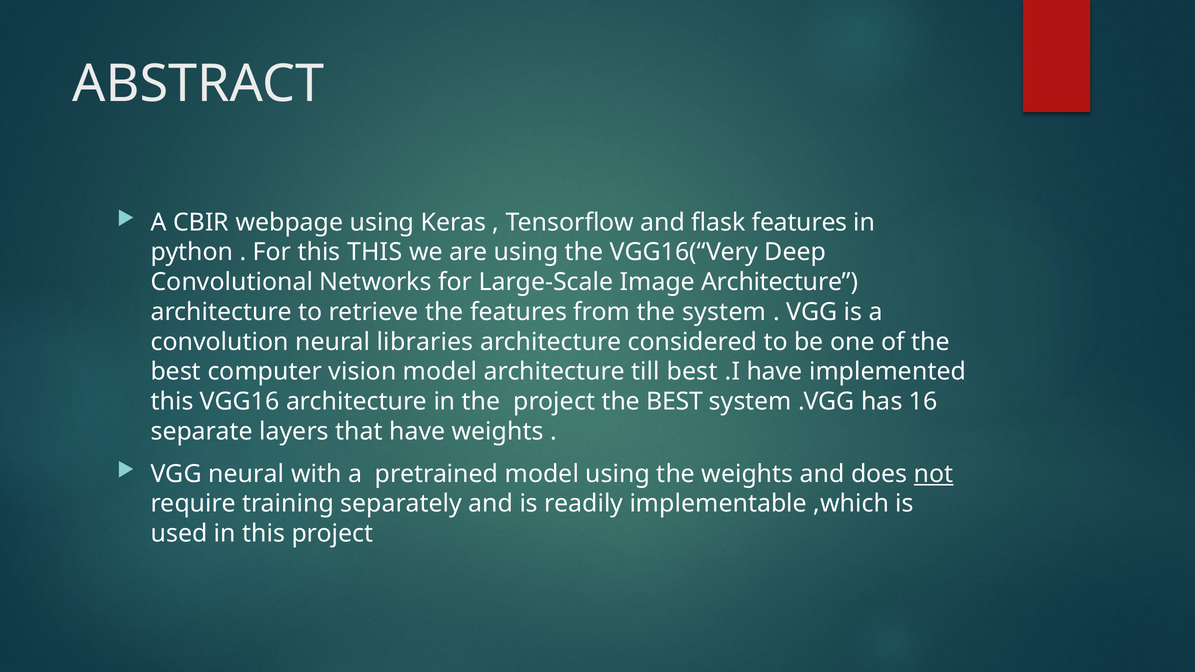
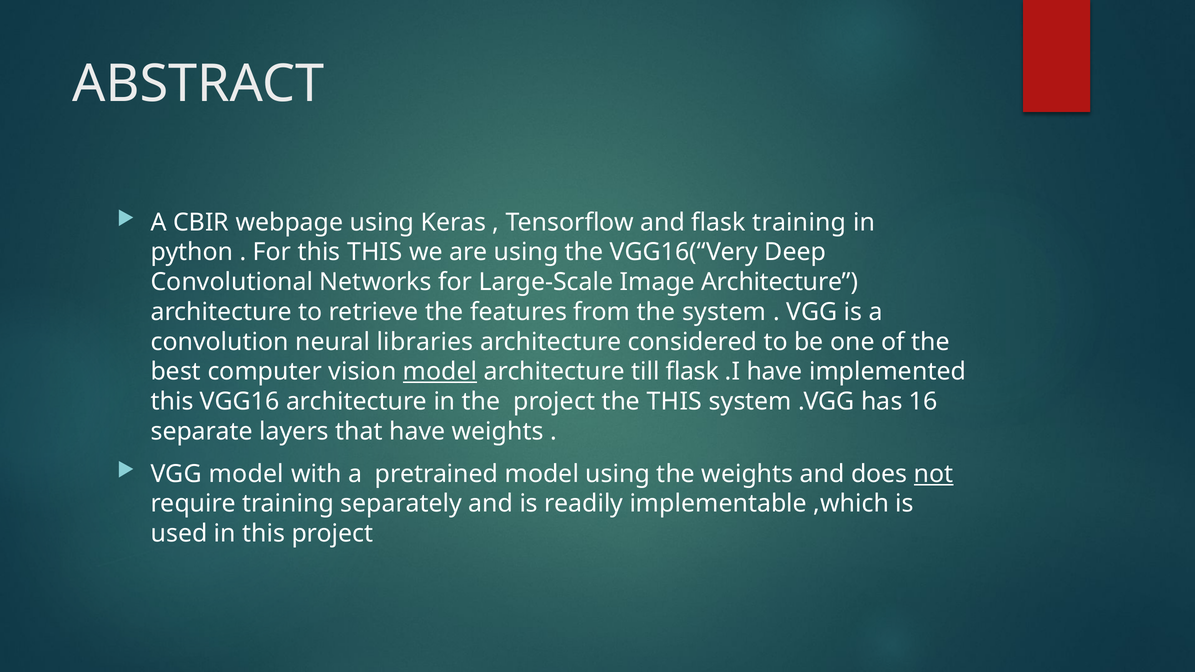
flask features: features -> training
model at (440, 372) underline: none -> present
till best: best -> flask
project the BEST: BEST -> THIS
VGG neural: neural -> model
